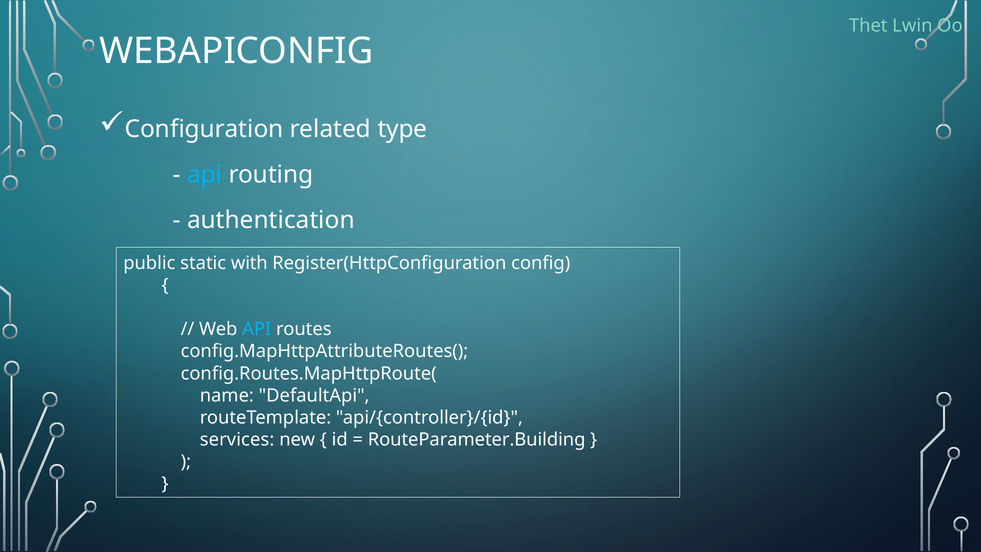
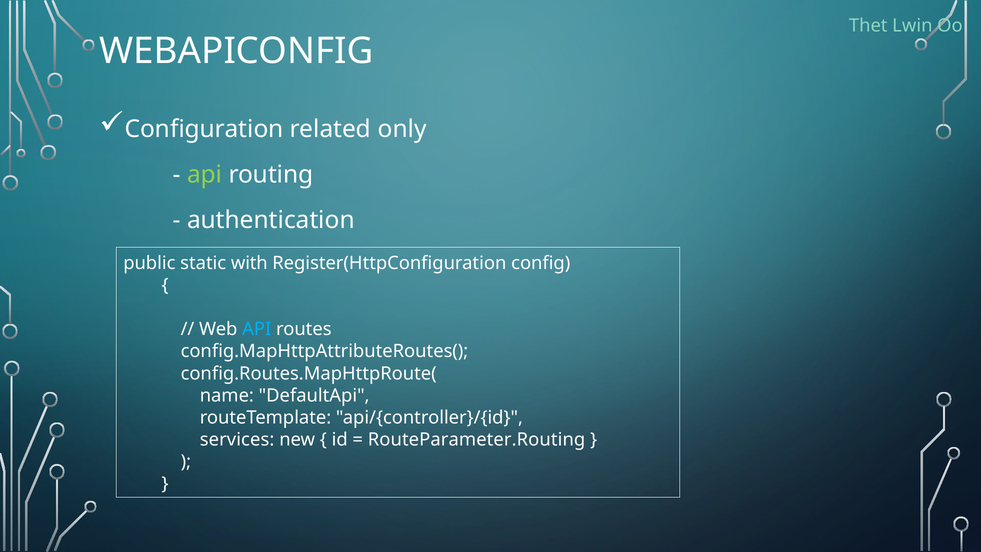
type: type -> only
api at (205, 175) colour: light blue -> light green
RouteParameter.Building: RouteParameter.Building -> RouteParameter.Routing
